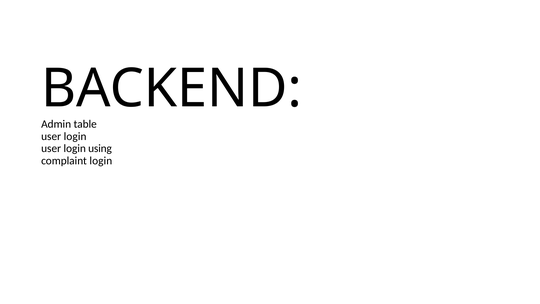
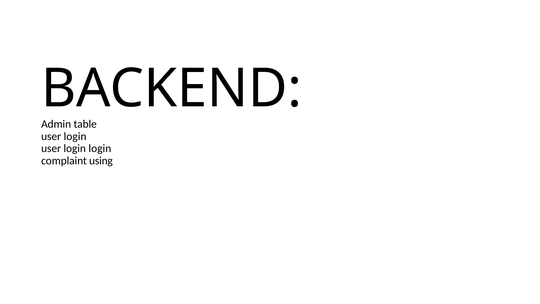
login using: using -> login
complaint login: login -> using
